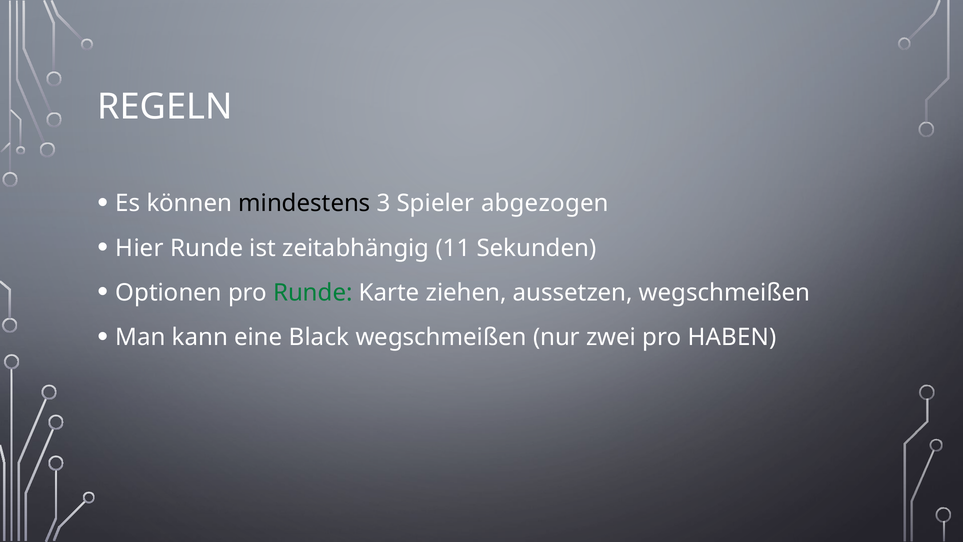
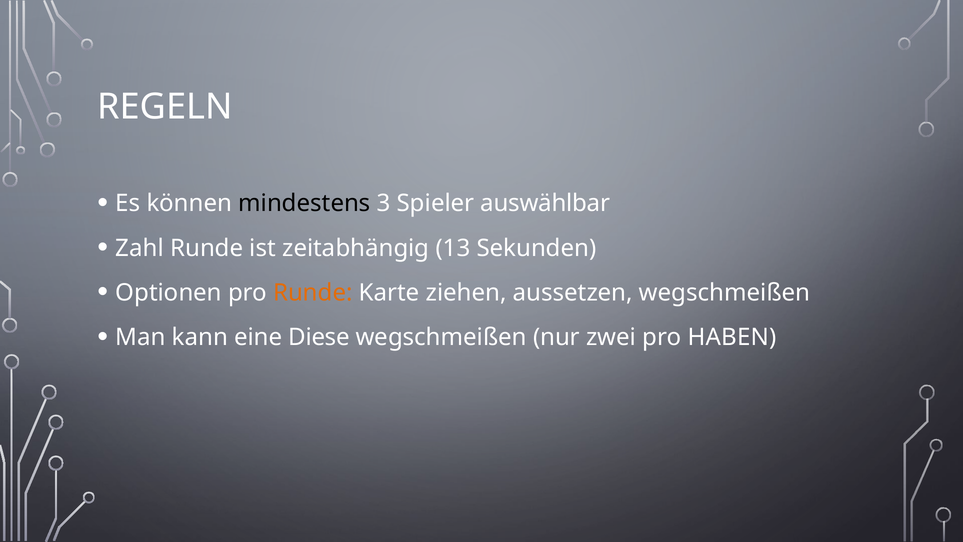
abgezogen: abgezogen -> auswählbar
Hier: Hier -> Zahl
11: 11 -> 13
Runde at (313, 293) colour: green -> orange
Black: Black -> Diese
